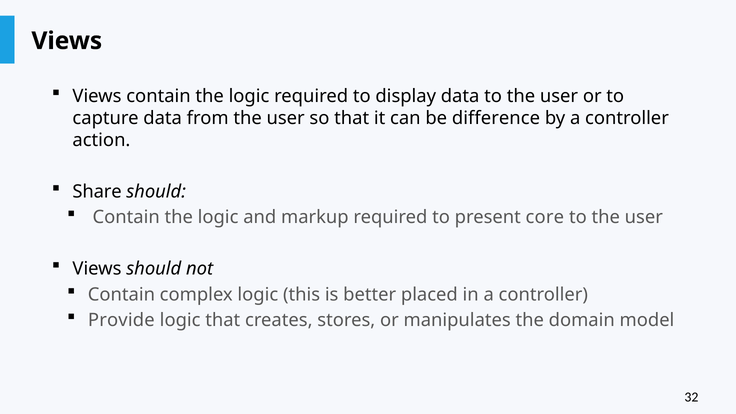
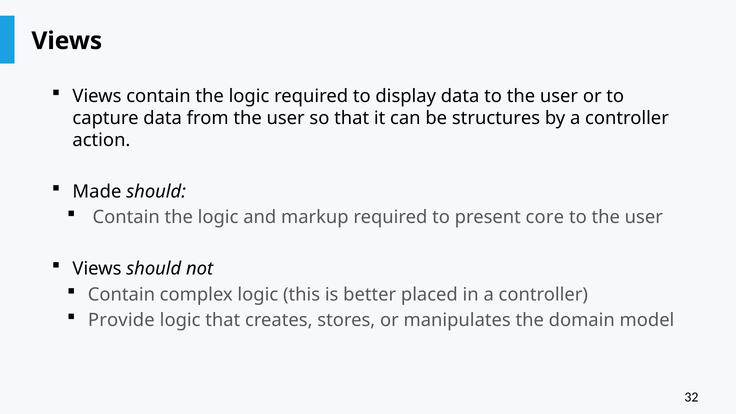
difference: difference -> structures
Share: Share -> Made
